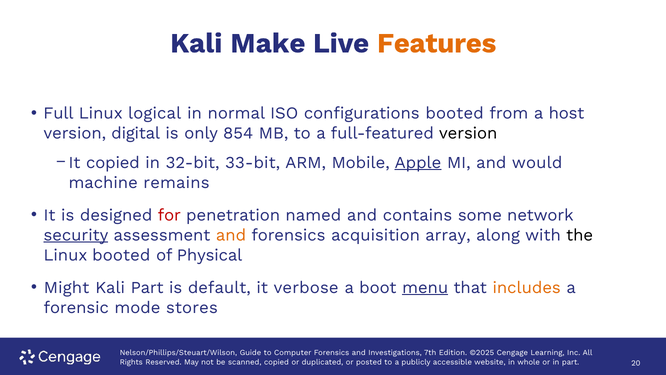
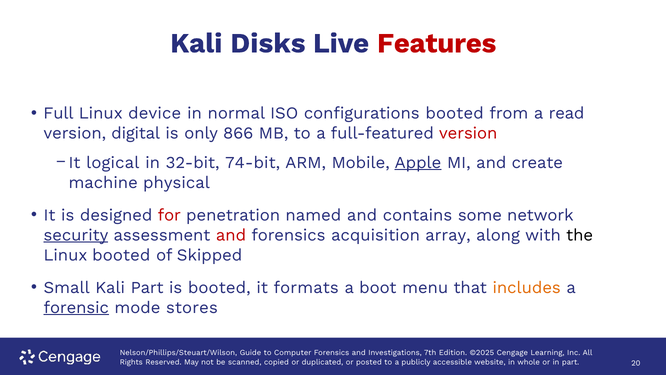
Make: Make -> Disks
Features colour: orange -> red
logical: logical -> device
host: host -> read
854: 854 -> 866
version at (468, 133) colour: black -> red
It copied: copied -> logical
33-bit: 33-bit -> 74-bit
would: would -> create
remains: remains -> physical
and at (231, 235) colour: orange -> red
Physical: Physical -> Skipped
Might: Might -> Small
is default: default -> booted
verbose: verbose -> formats
menu underline: present -> none
forensic underline: none -> present
